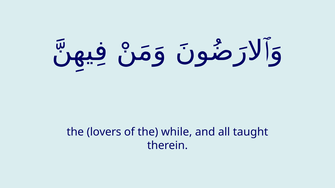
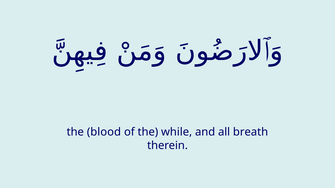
lovers: lovers -> blood
taught: taught -> breath
